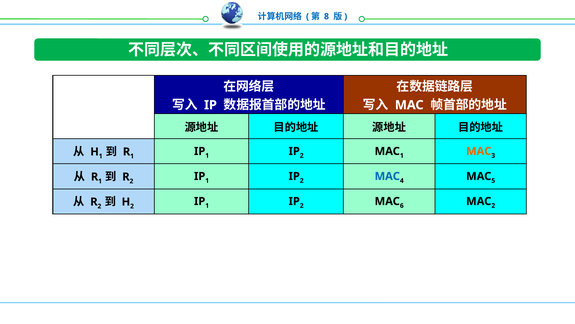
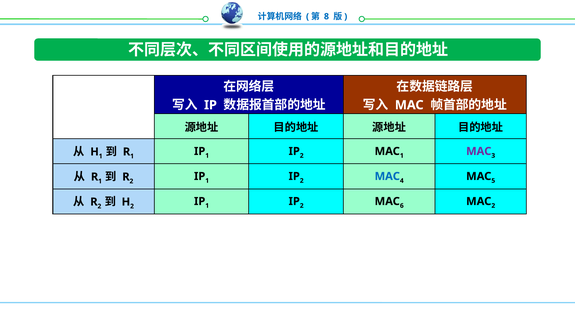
MAC at (479, 151) colour: orange -> purple
